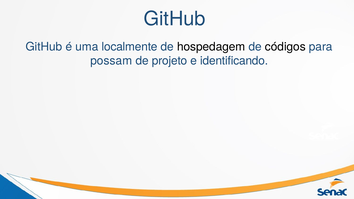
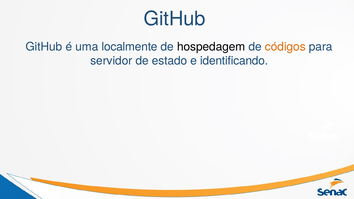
códigos colour: black -> orange
possam: possam -> servidor
projeto: projeto -> estado
